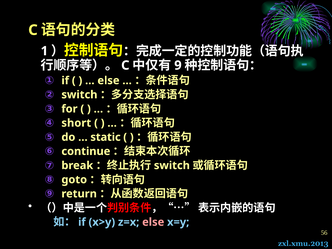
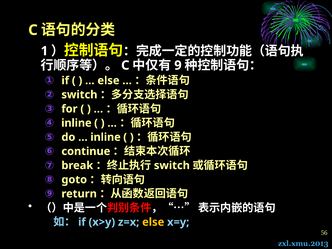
short at (76, 123): short -> inline
static at (106, 137): static -> inline
else at (153, 222) colour: pink -> yellow
